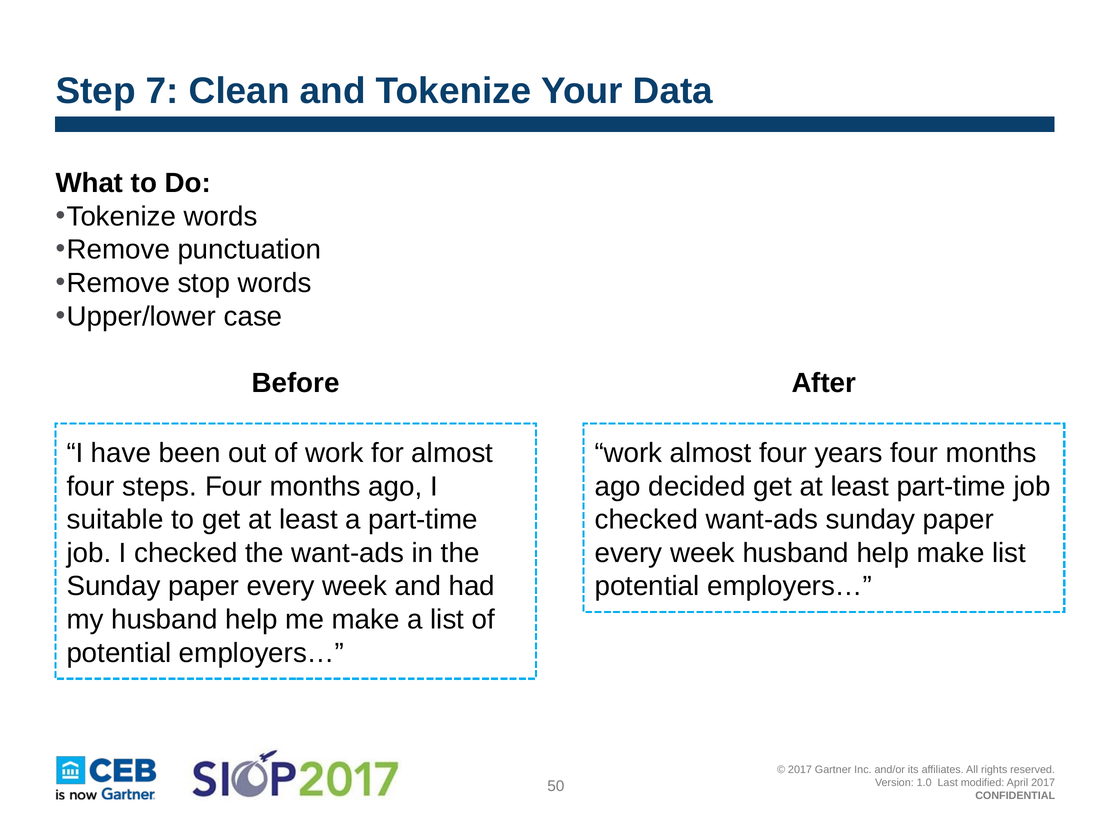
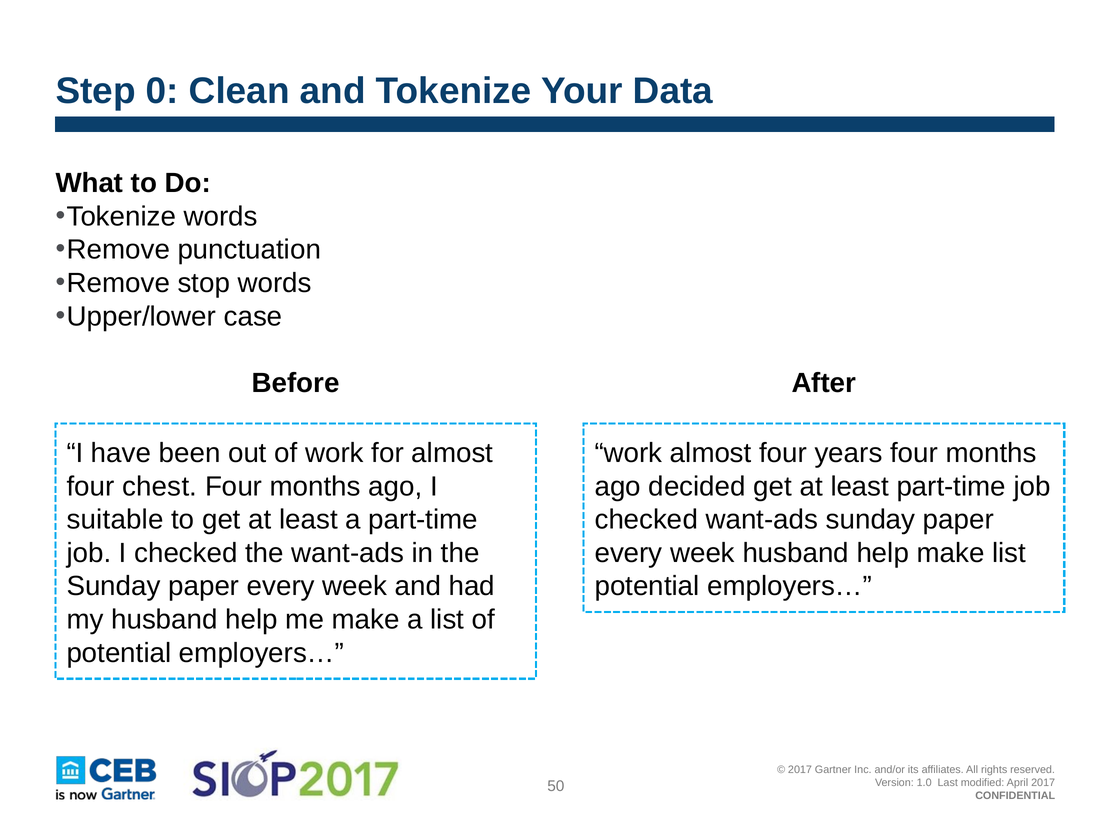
7: 7 -> 0
steps: steps -> chest
